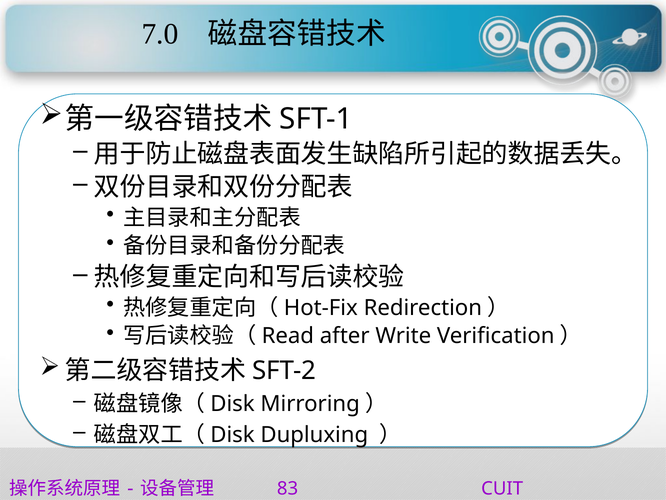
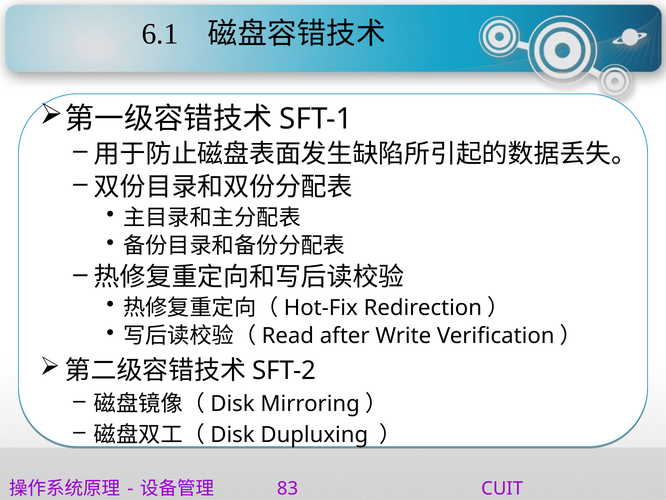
7.0: 7.0 -> 6.1
